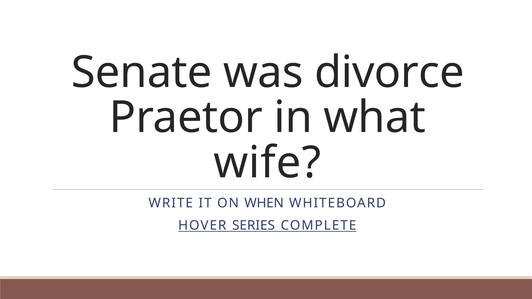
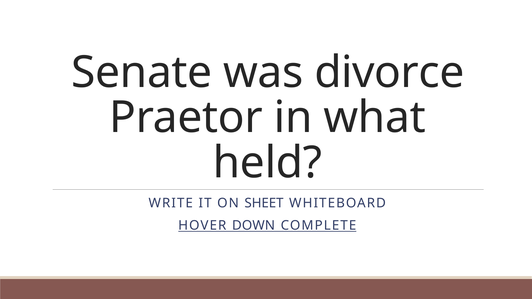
wife: wife -> held
WHEN: WHEN -> SHEET
SERIES: SERIES -> DOWN
